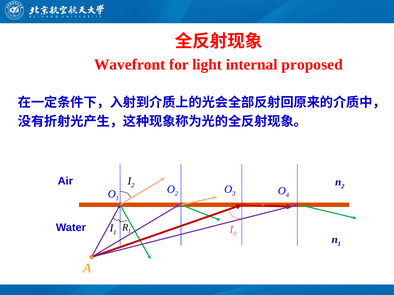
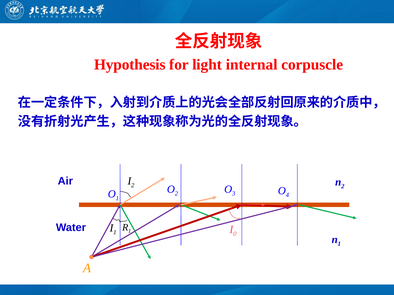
Wavefront: Wavefront -> Hypothesis
proposed: proposed -> corpuscle
